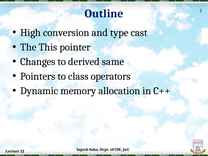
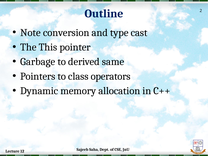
High: High -> Note
Changes: Changes -> Garbage
